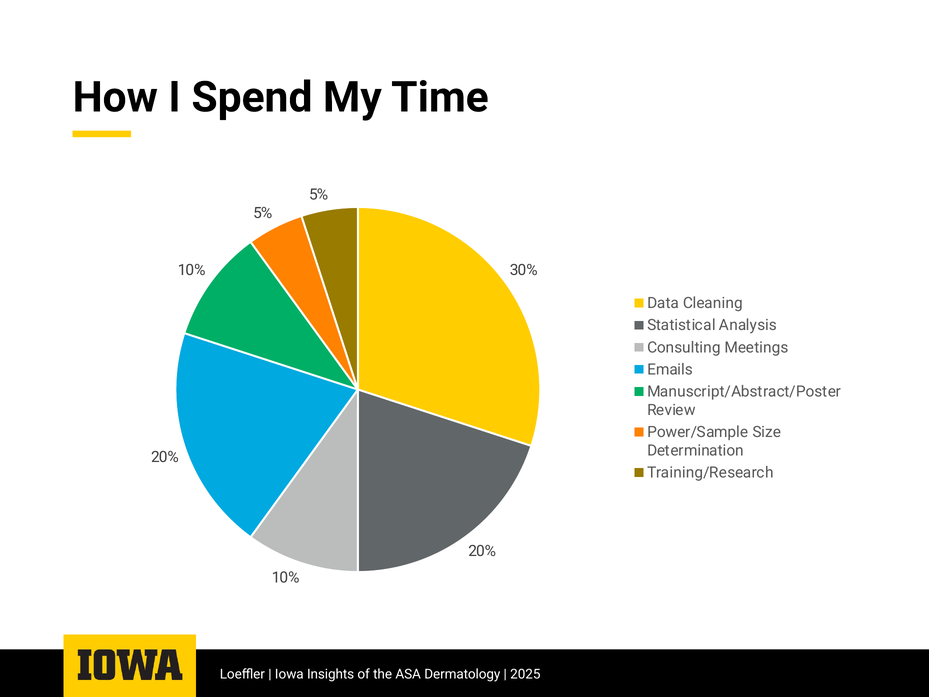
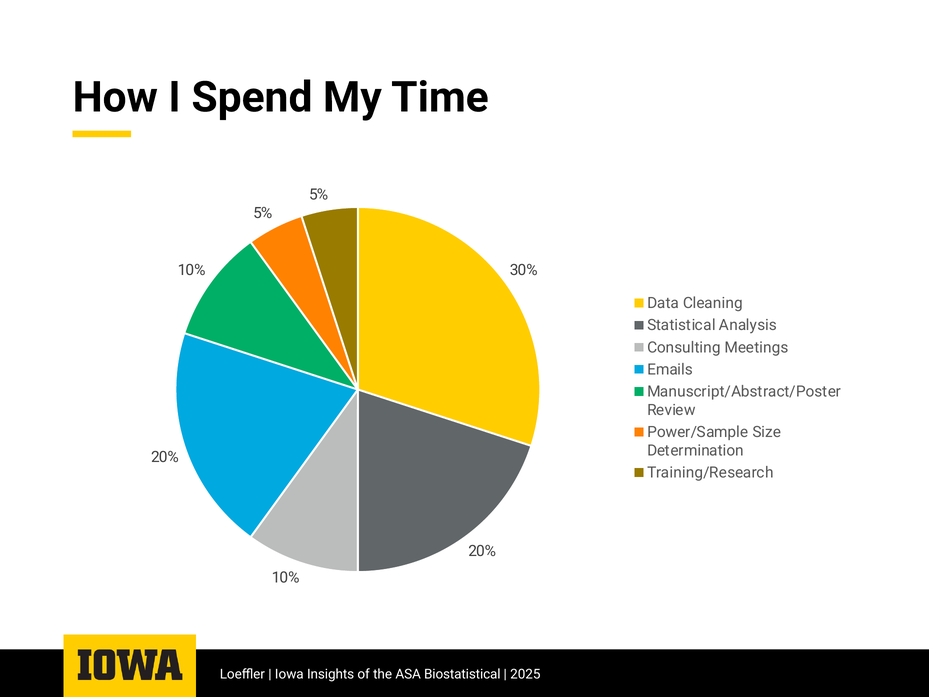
Dermatology: Dermatology -> Biostatistical
